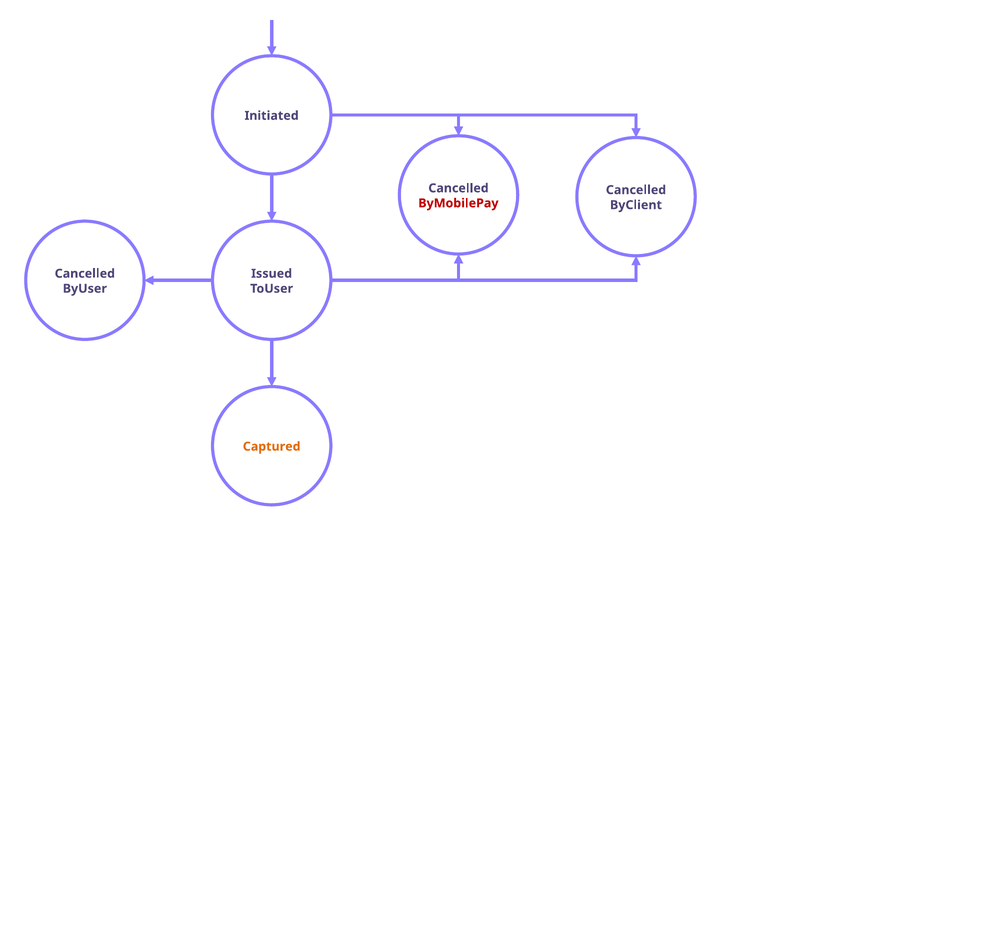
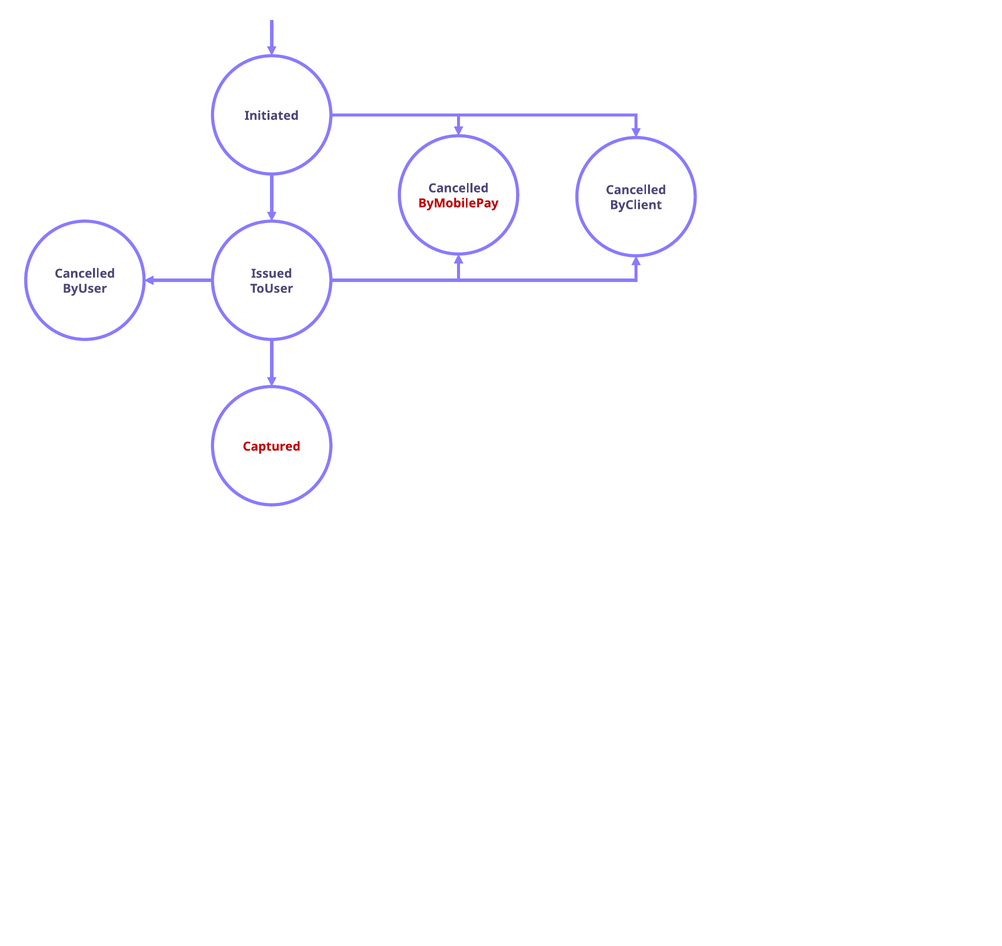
Captured colour: orange -> red
